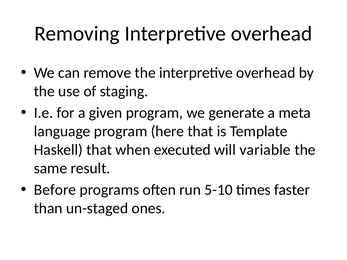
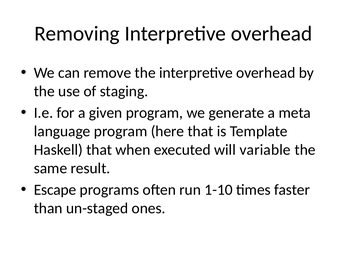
Before: Before -> Escape
5-10: 5-10 -> 1-10
